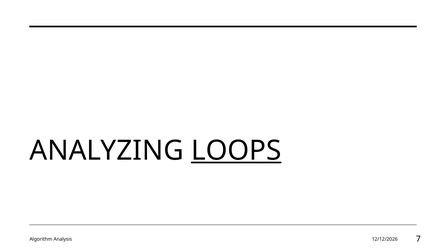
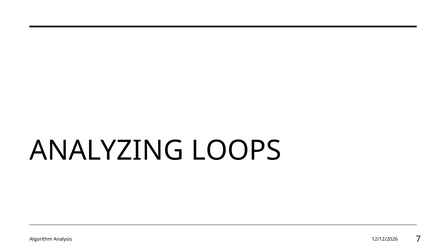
LOOPS underline: present -> none
